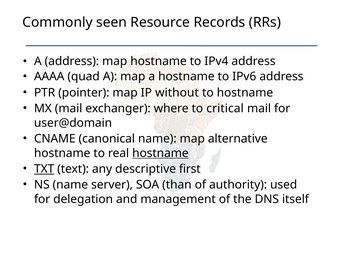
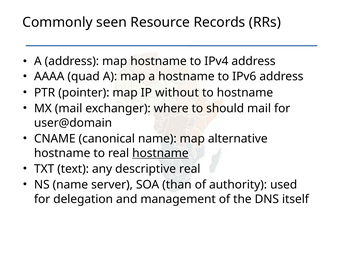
critical: critical -> should
TXT underline: present -> none
descriptive first: first -> real
